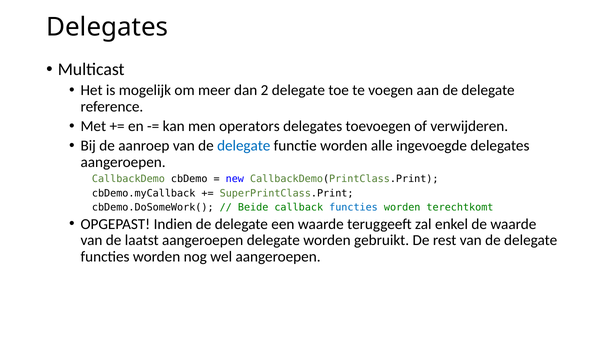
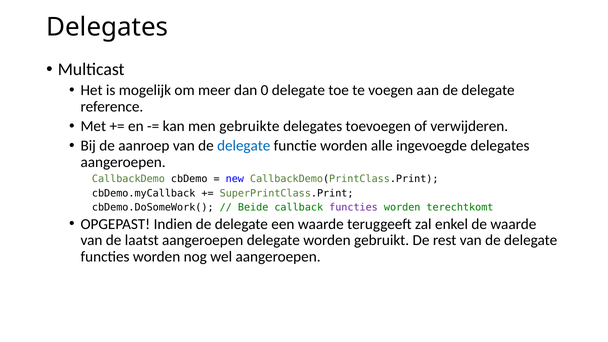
2: 2 -> 0
operators: operators -> gebruikte
functies at (354, 207) colour: blue -> purple
